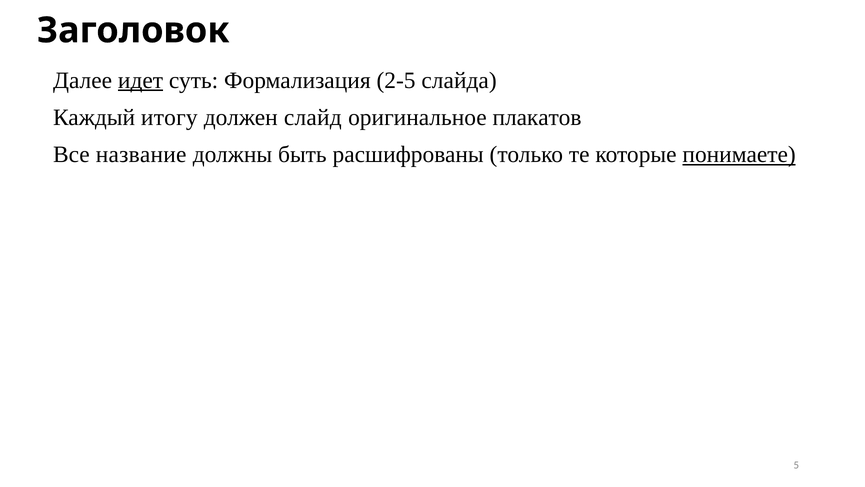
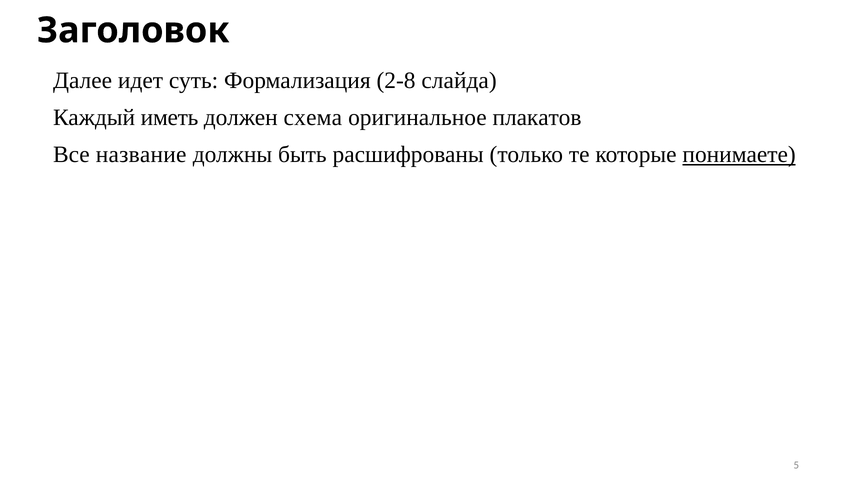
идет underline: present -> none
2-5: 2-5 -> 2-8
итогу: итогу -> иметь
слайд: слайд -> схема
